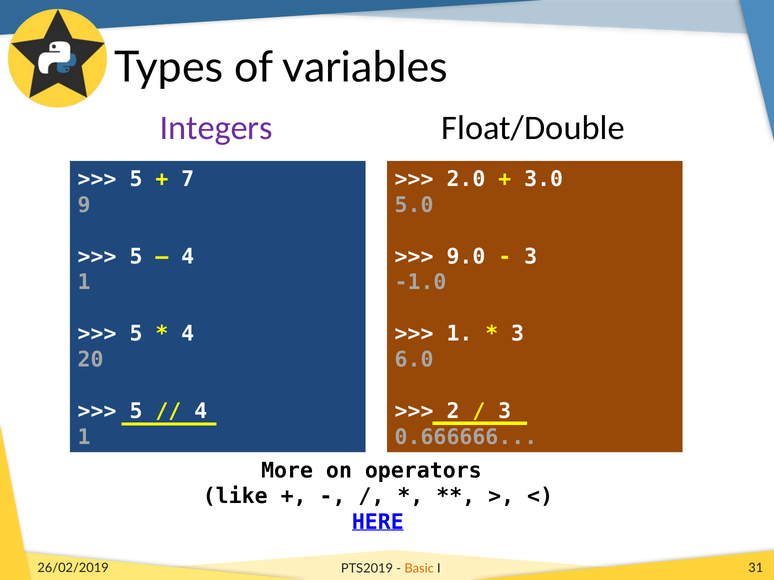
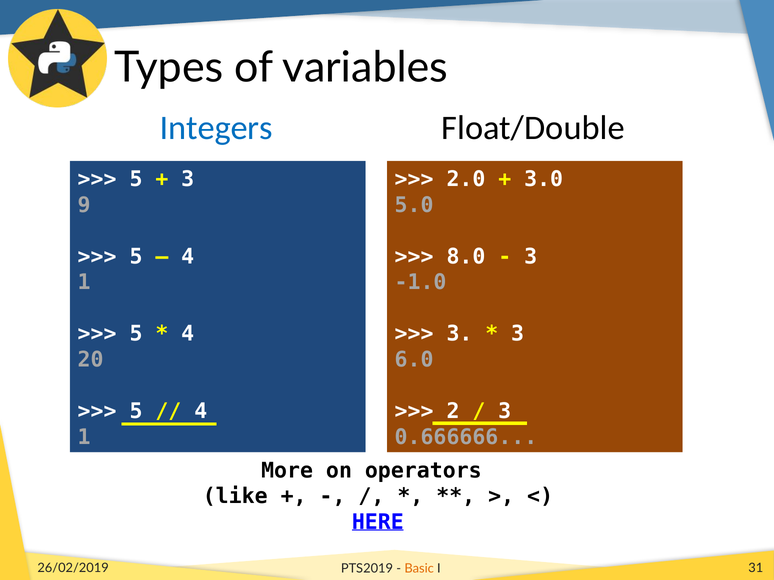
Integers colour: purple -> blue
7 at (188, 179): 7 -> 3
9.0: 9.0 -> 8.0
1 at (459, 334): 1 -> 3
